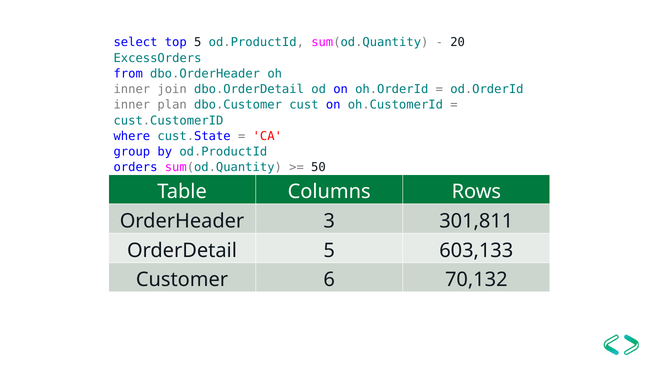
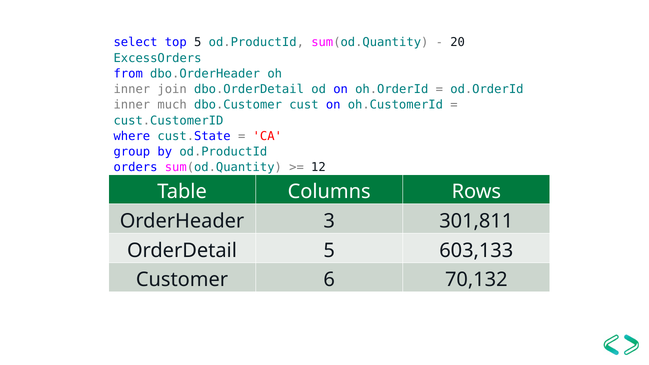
plan: plan -> much
50: 50 -> 12
